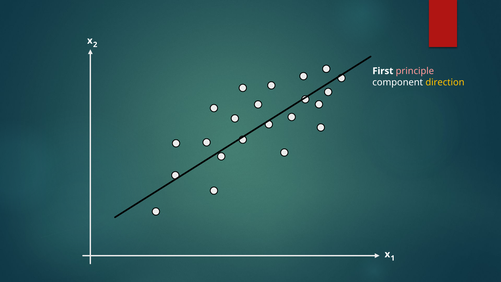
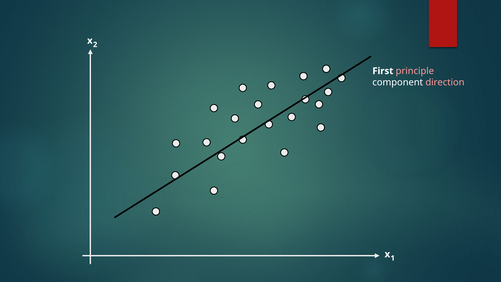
direction colour: yellow -> pink
